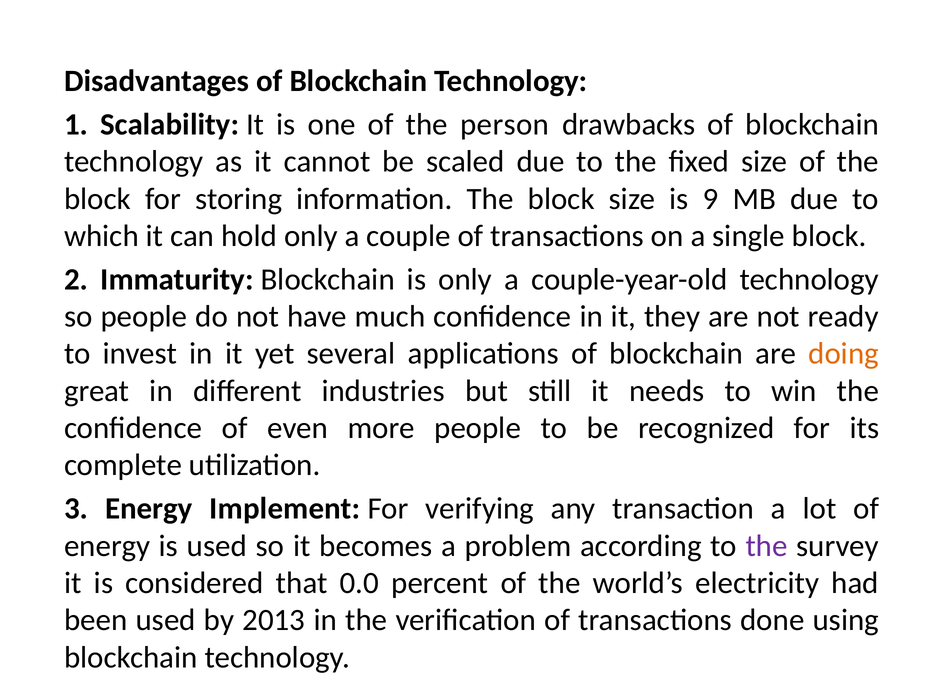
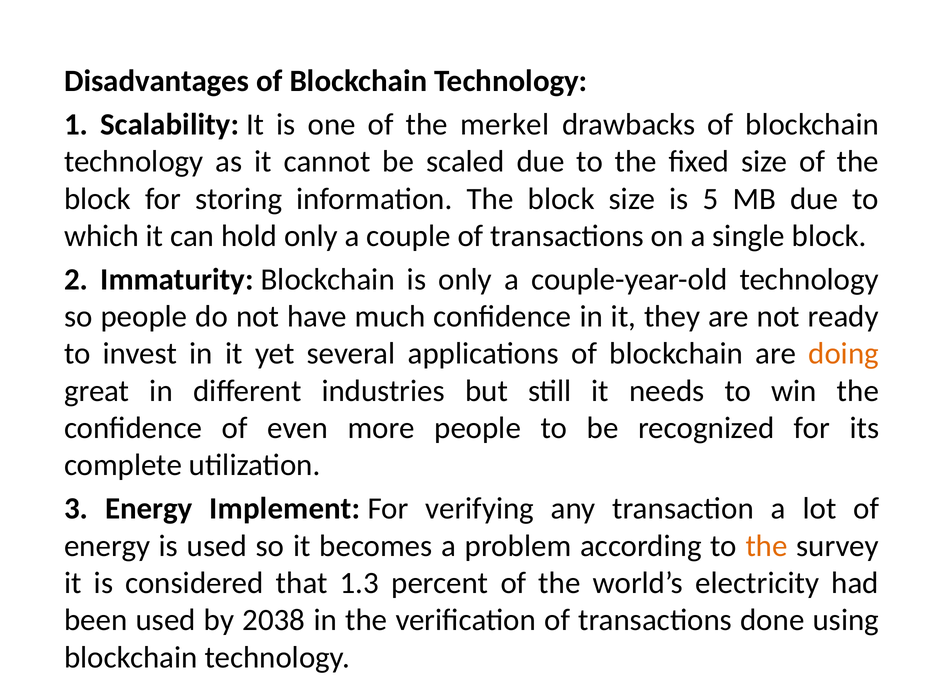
person: person -> merkel
9: 9 -> 5
the at (767, 546) colour: purple -> orange
0.0: 0.0 -> 1.3
2013: 2013 -> 2038
